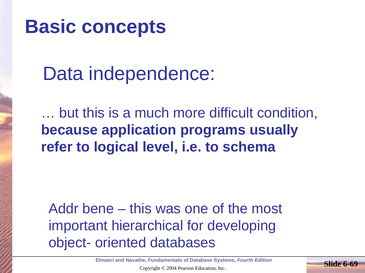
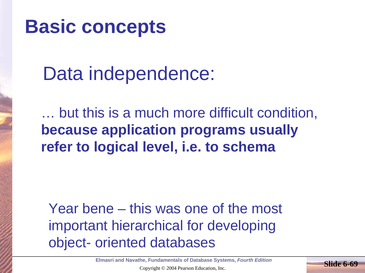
Addr: Addr -> Year
